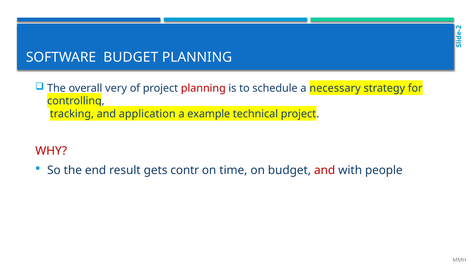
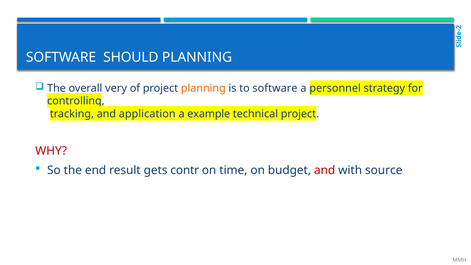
SOFTWARE BUDGET: BUDGET -> SHOULD
planning at (203, 88) colour: red -> orange
to schedule: schedule -> software
necessary: necessary -> personnel
people: people -> source
